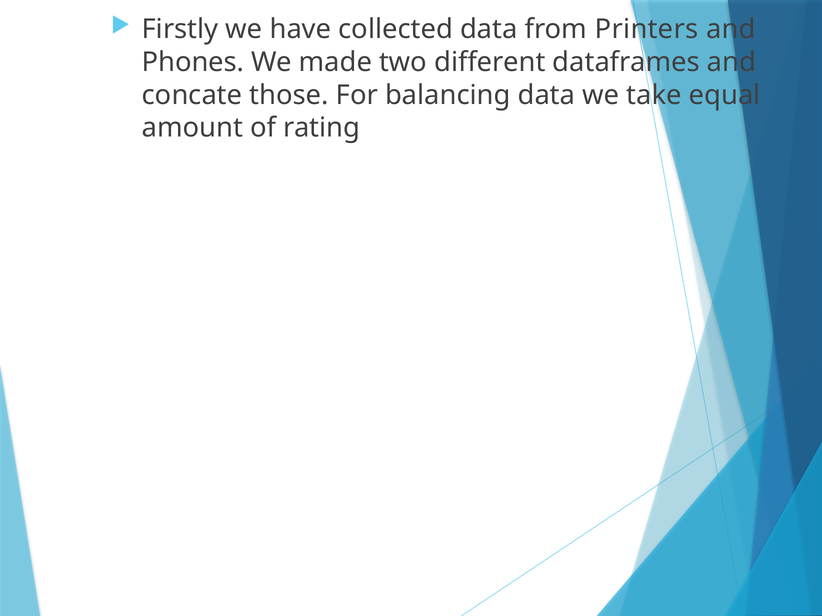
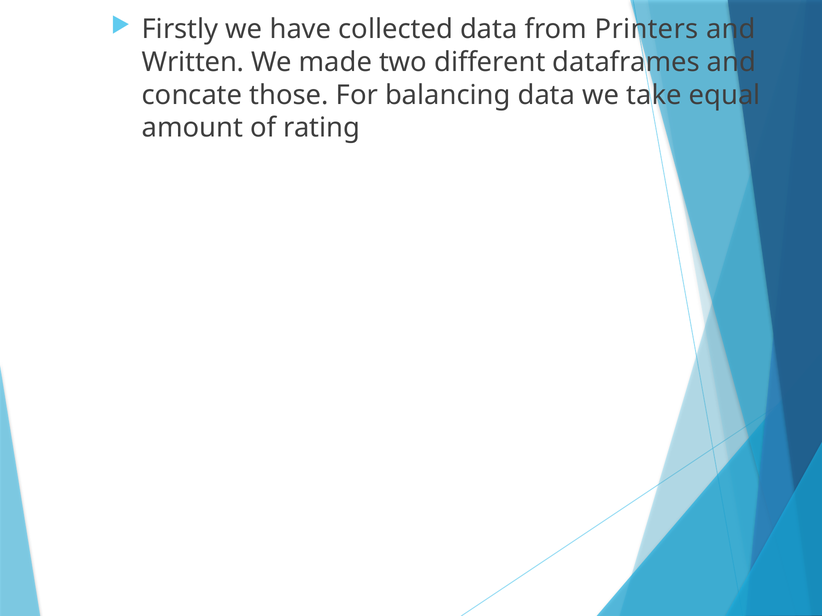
Phones: Phones -> Written
